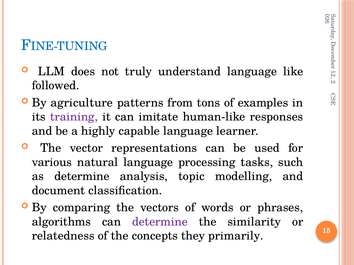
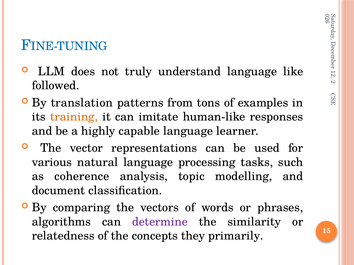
agriculture: agriculture -> translation
training colour: purple -> orange
as determine: determine -> coherence
